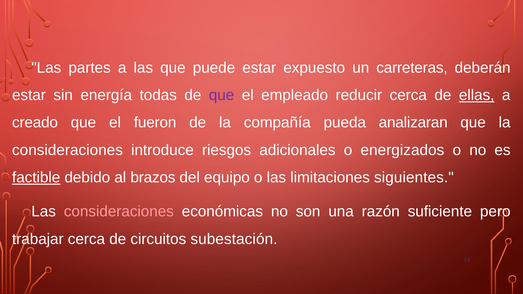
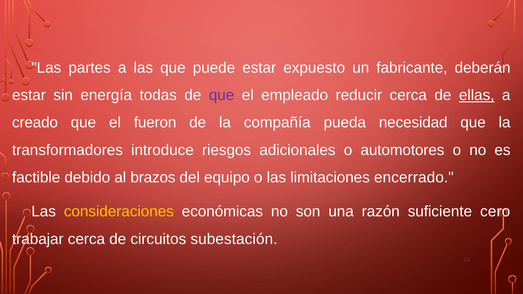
carreteras: carreteras -> fabricante
analizaran: analizaran -> necesidad
consideraciones at (67, 150): consideraciones -> transformadores
energizados: energizados -> automotores
factible underline: present -> none
siguientes: siguientes -> encerrado
consideraciones at (119, 212) colour: pink -> yellow
pero: pero -> cero
